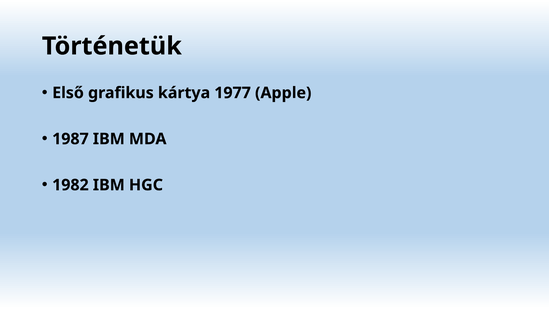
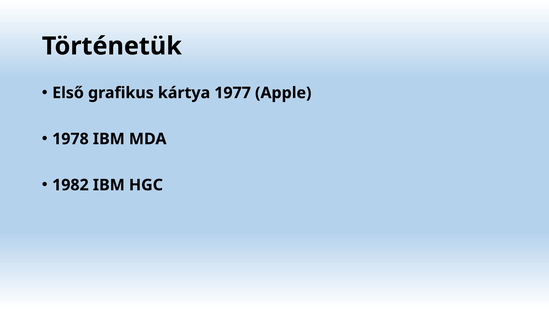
1987: 1987 -> 1978
